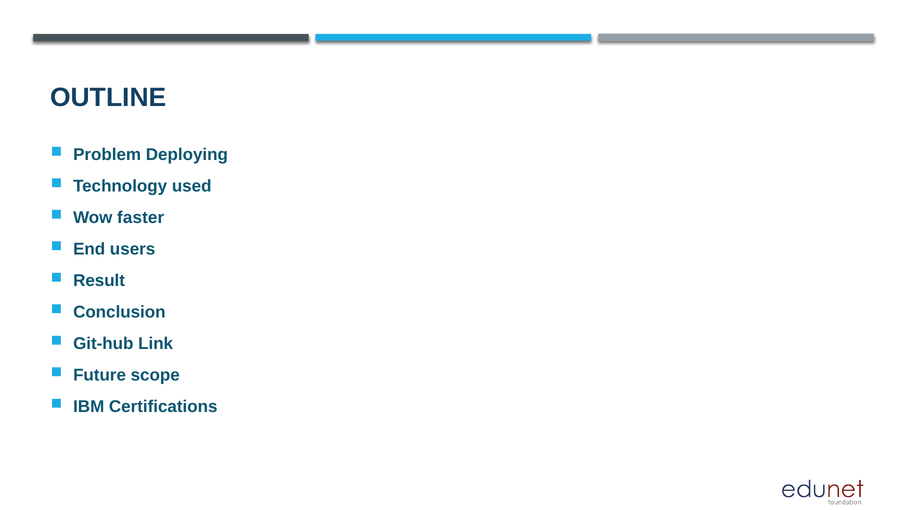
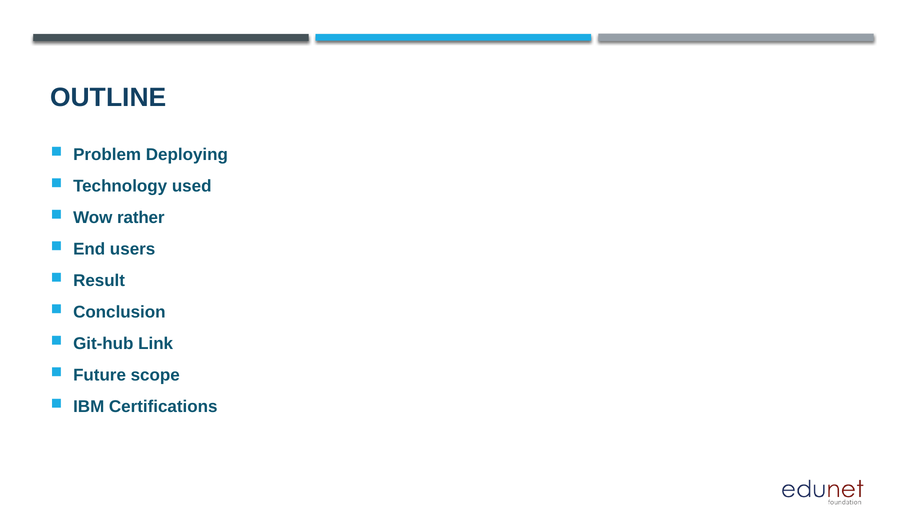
faster: faster -> rather
